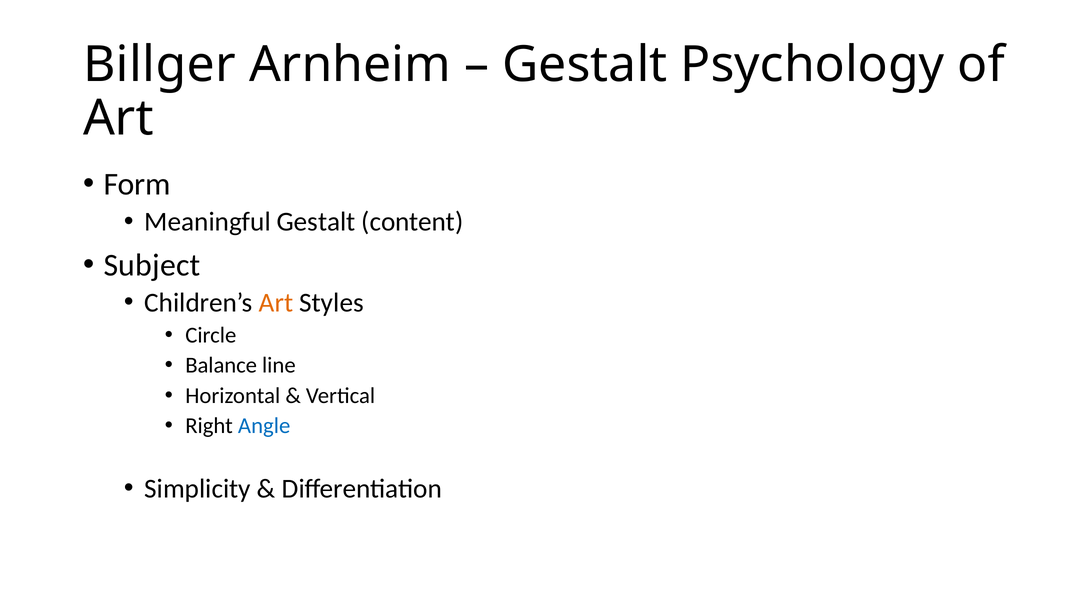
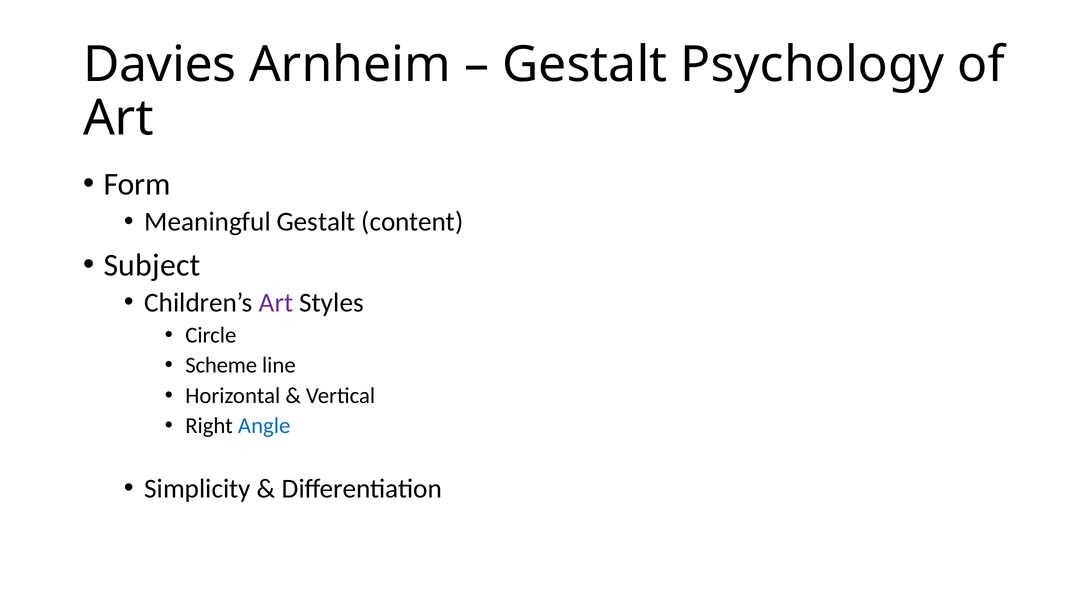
Billger: Billger -> Davies
Art at (276, 303) colour: orange -> purple
Balance: Balance -> Scheme
